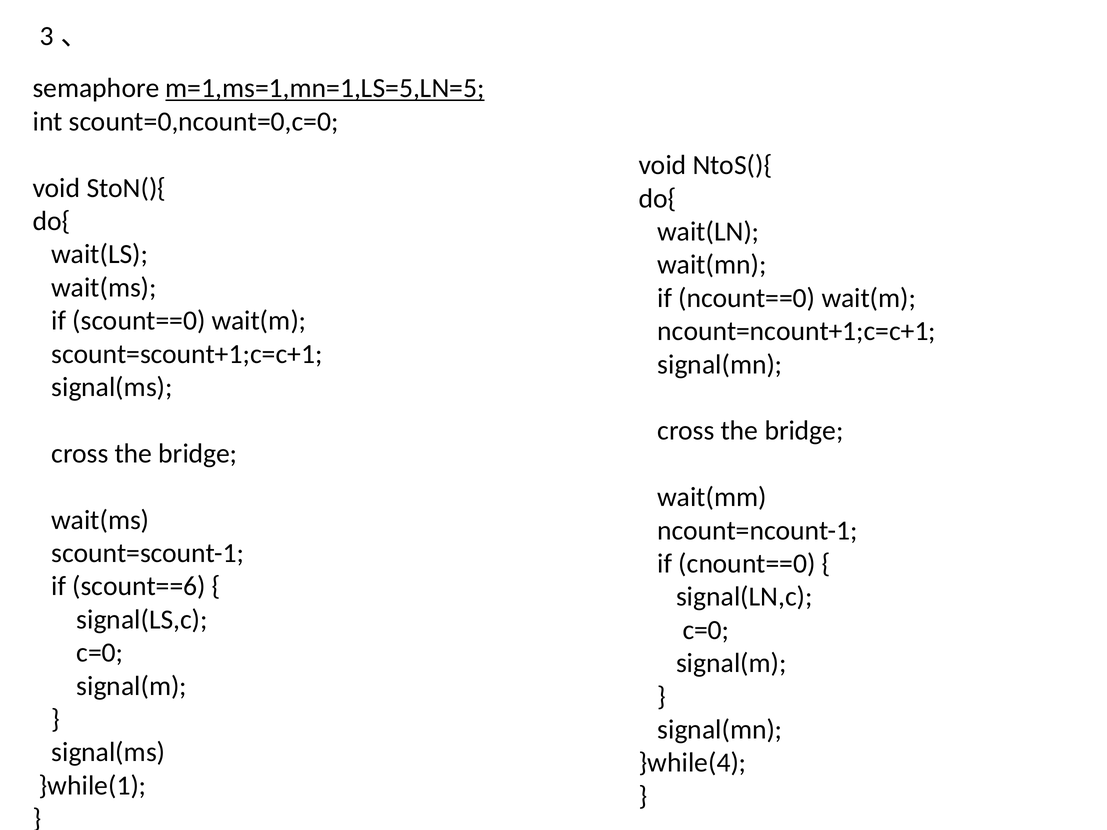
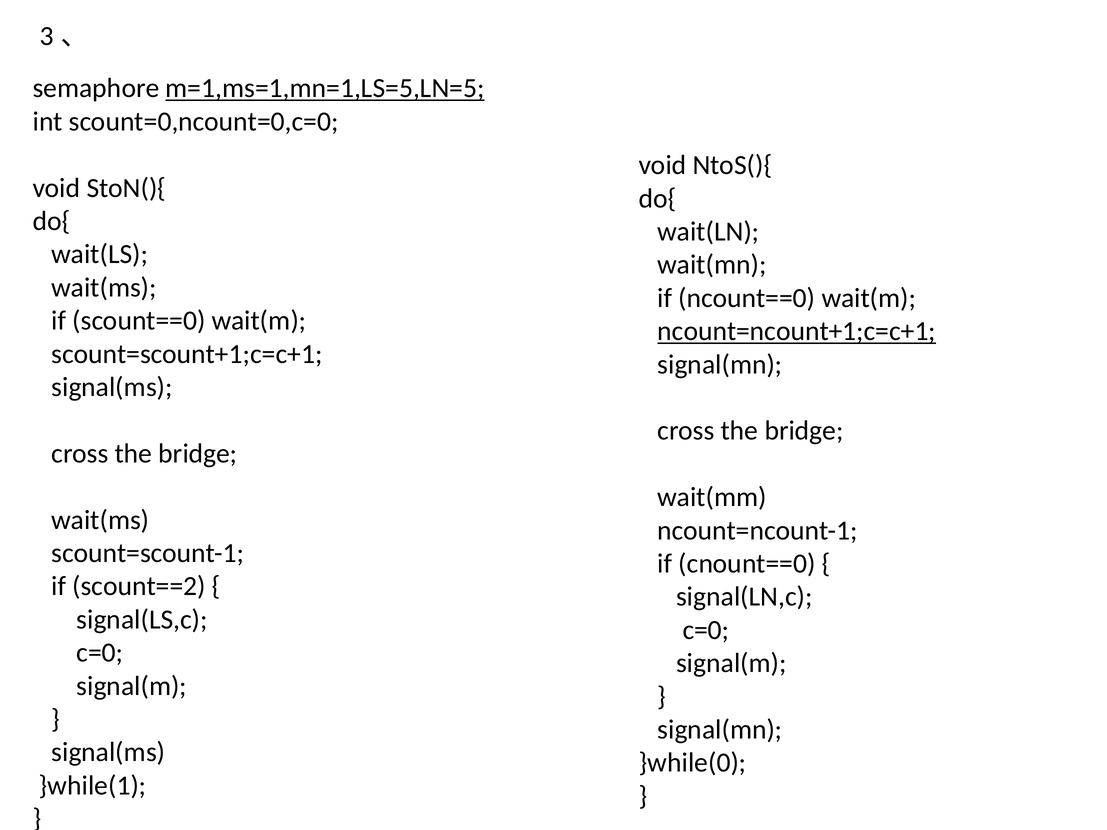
ncount=ncount+1;c=c+1 underline: none -> present
scount==6: scount==6 -> scount==2
}while(4: }while(4 -> }while(0
